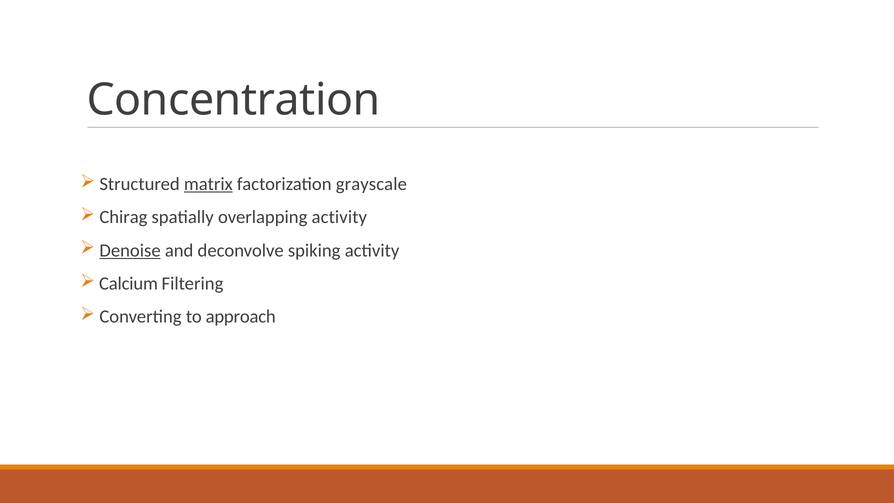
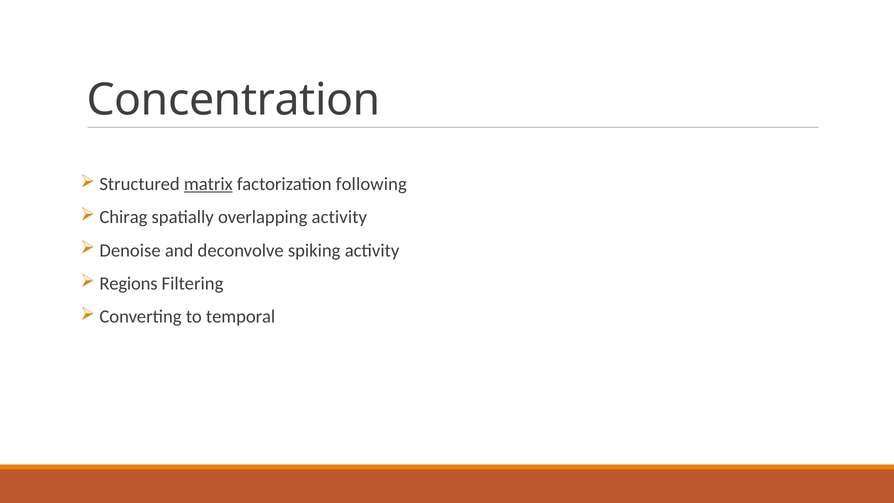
grayscale: grayscale -> following
Denoise underline: present -> none
Calcium: Calcium -> Regions
approach: approach -> temporal
